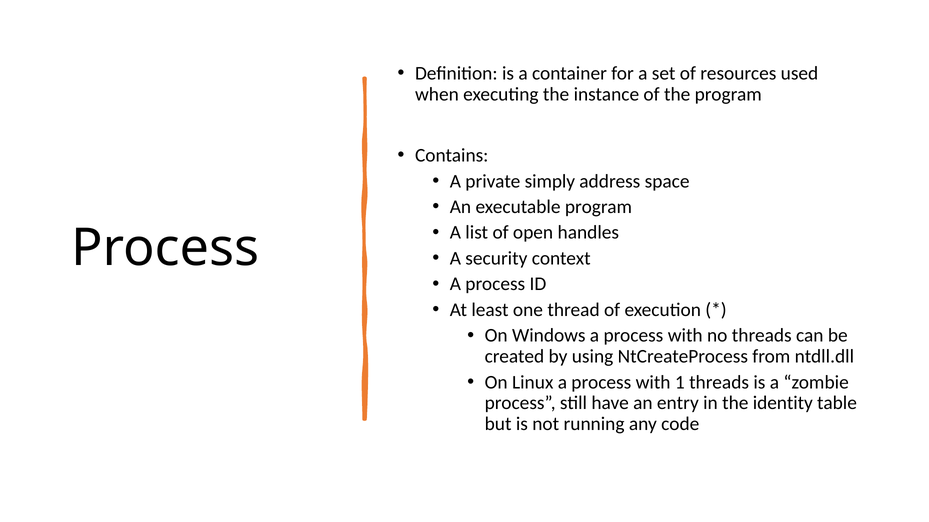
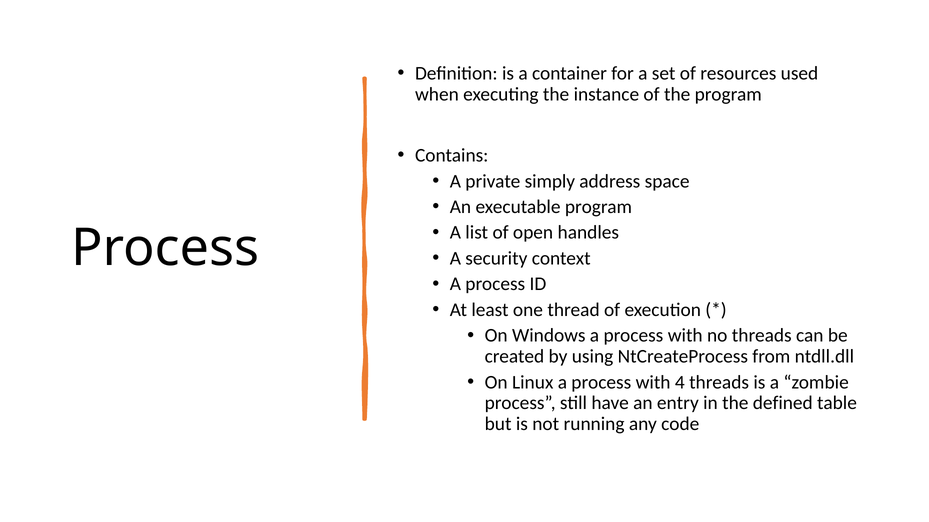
1: 1 -> 4
identity: identity -> defined
